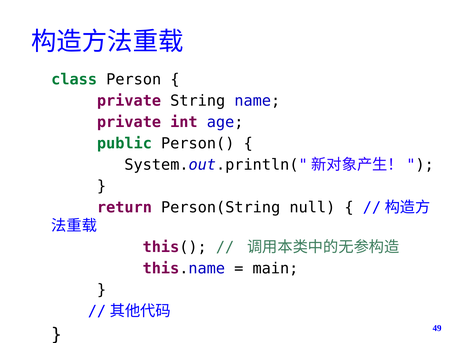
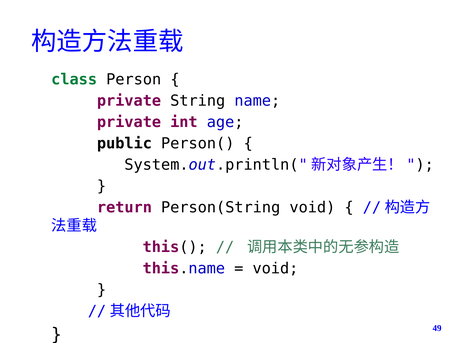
public colour: green -> black
Person(String null: null -> void
main at (275, 268): main -> void
